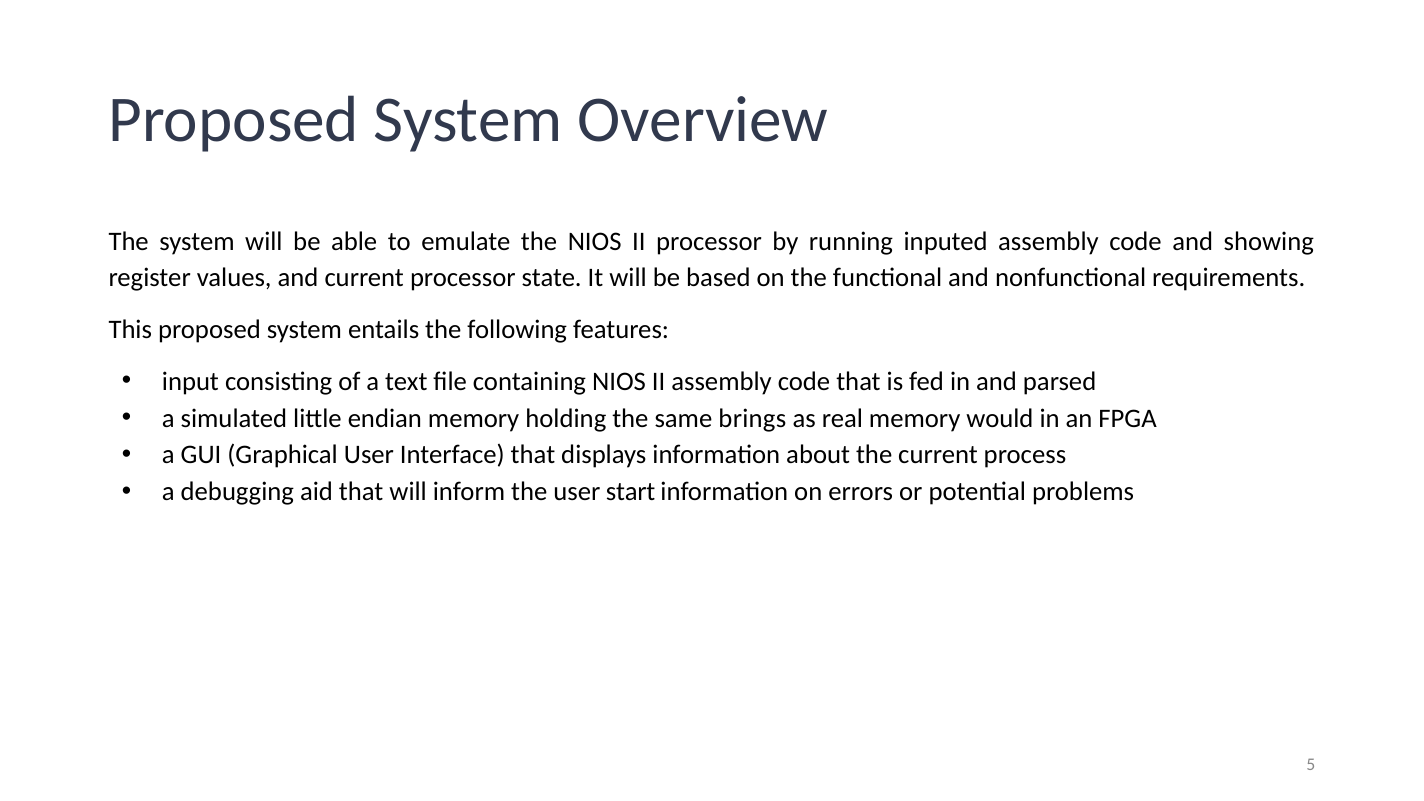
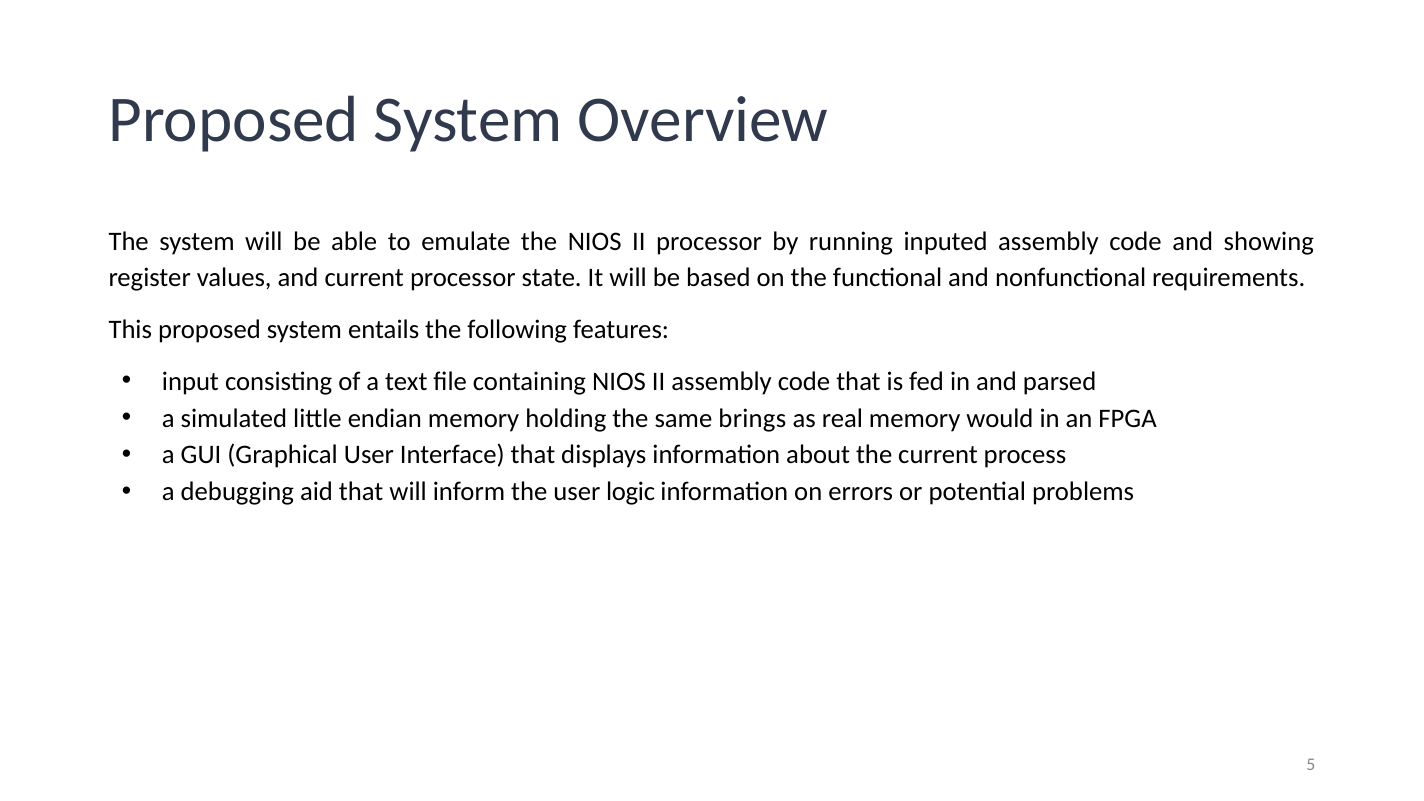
start: start -> logic
